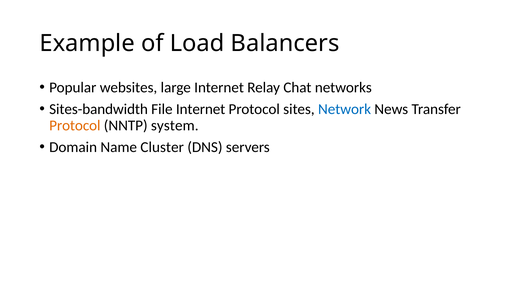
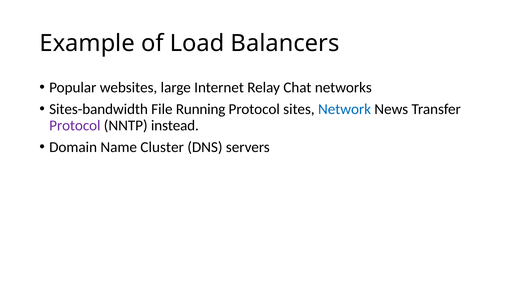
File Internet: Internet -> Running
Protocol at (75, 126) colour: orange -> purple
system: system -> instead
